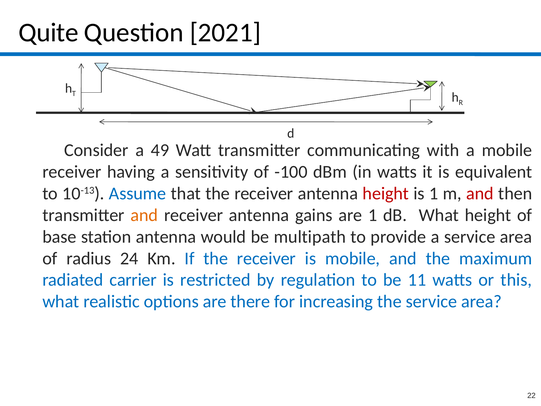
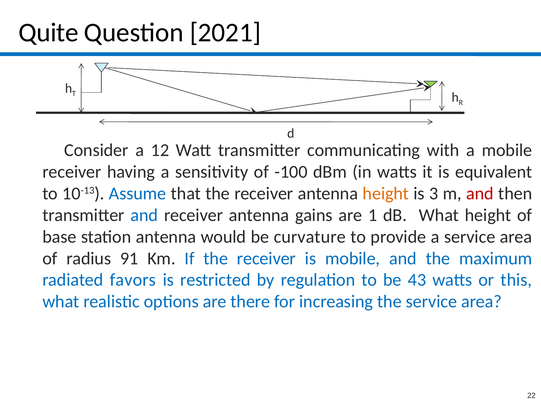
49: 49 -> 12
height at (386, 193) colour: red -> orange
is 1: 1 -> 3
and at (144, 215) colour: orange -> blue
multipath: multipath -> curvature
24: 24 -> 91
carrier: carrier -> favors
11: 11 -> 43
